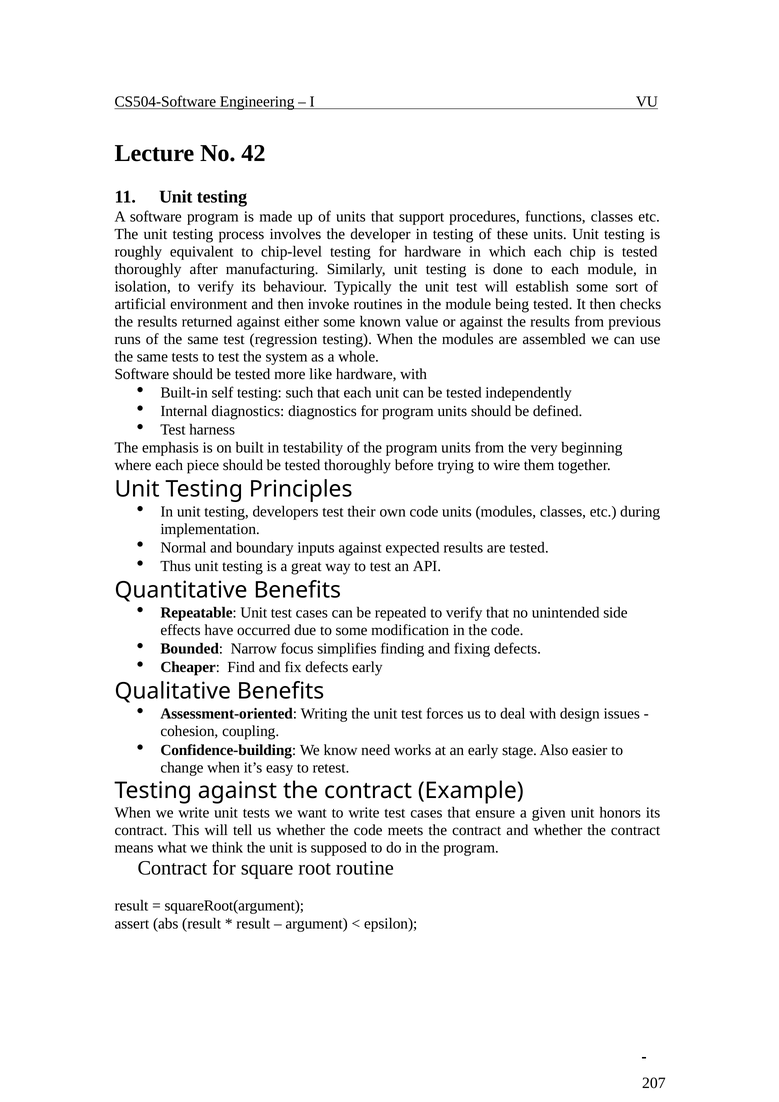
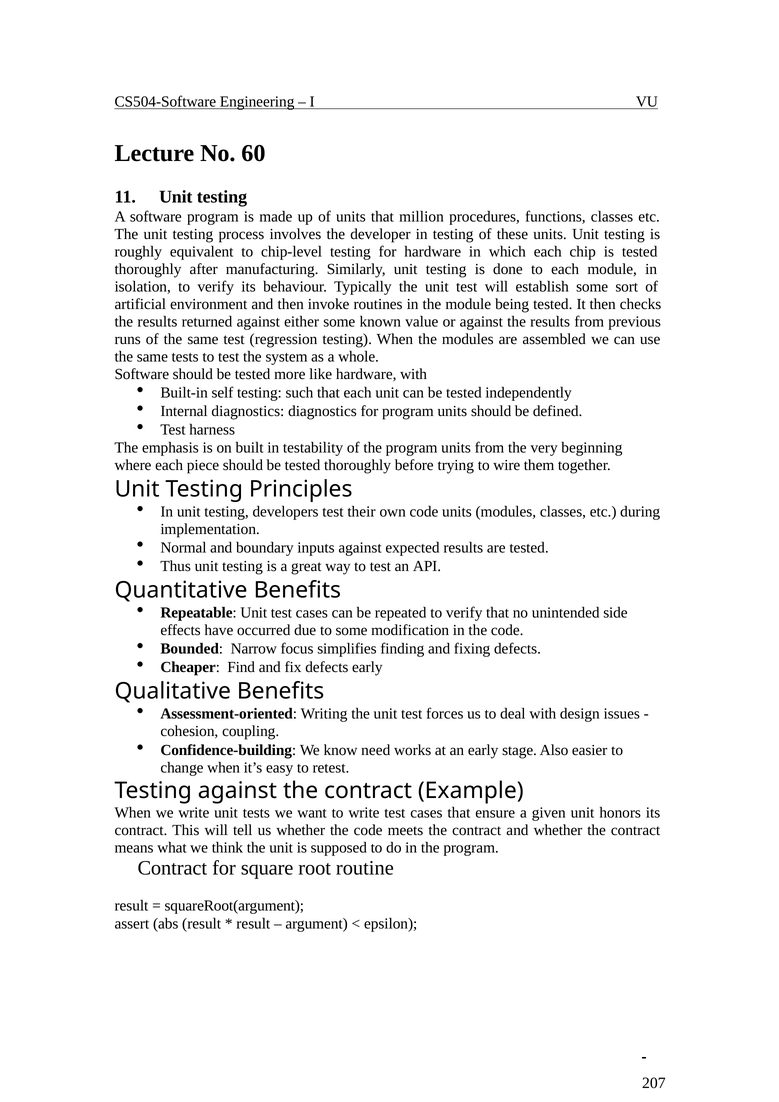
42: 42 -> 60
support: support -> million
